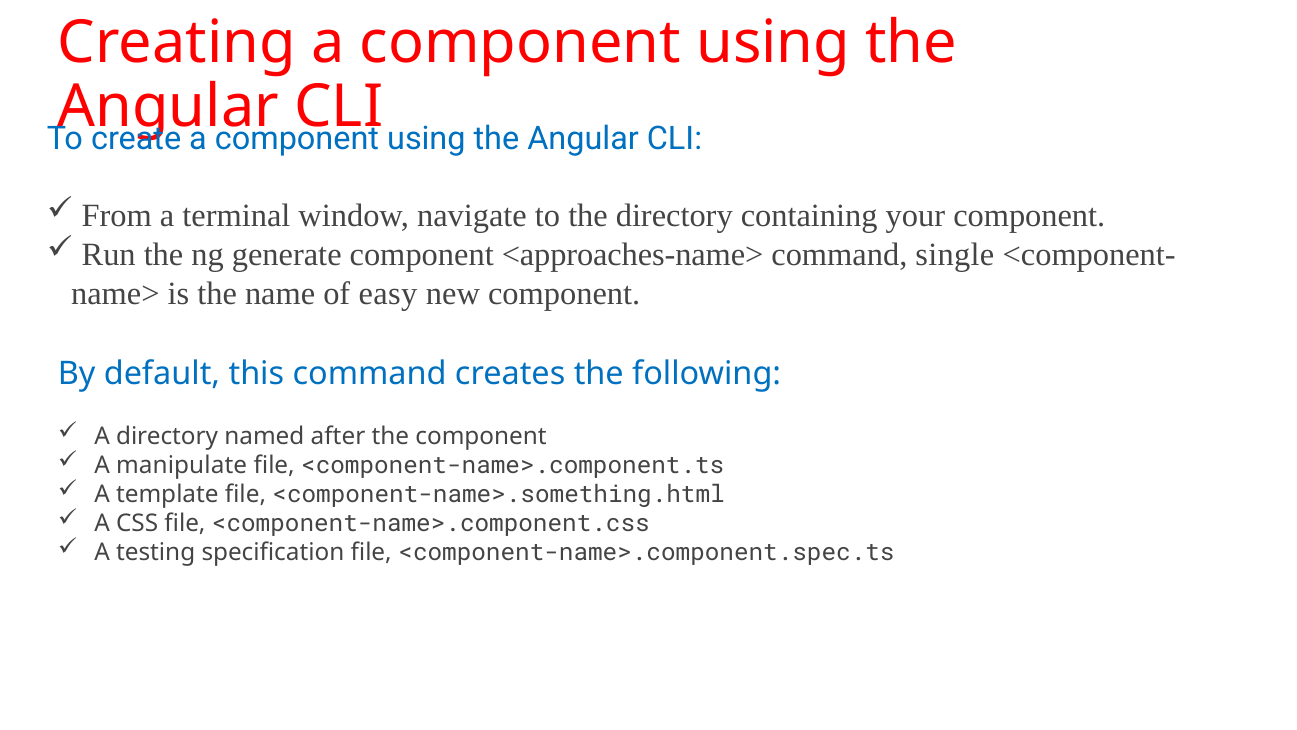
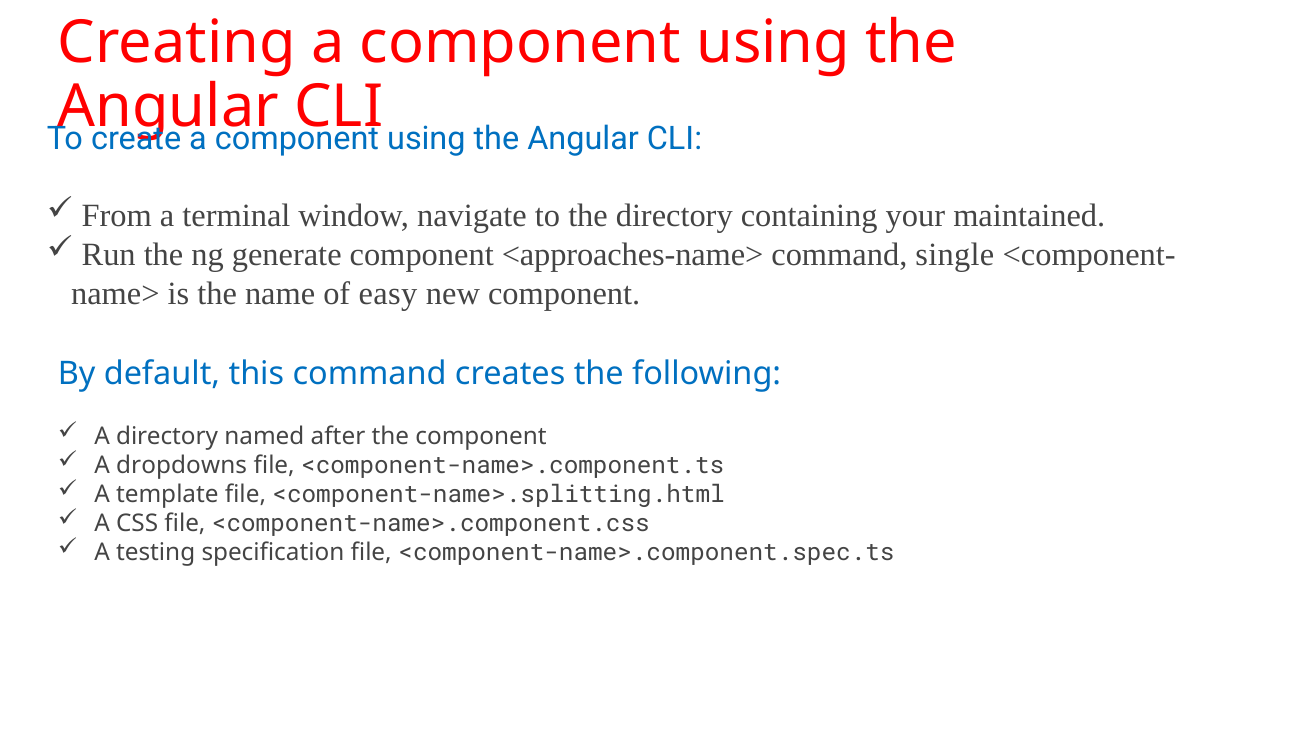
your component: component -> maintained
manipulate: manipulate -> dropdowns
<component-name>.something.html: <component-name>.something.html -> <component-name>.splitting.html
